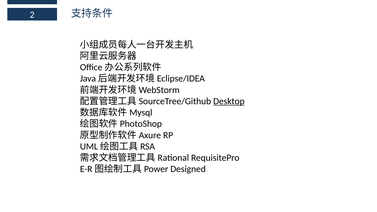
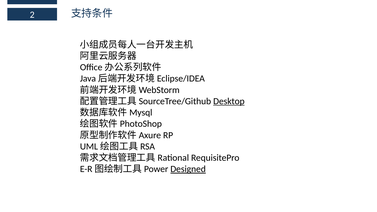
Designed underline: none -> present
